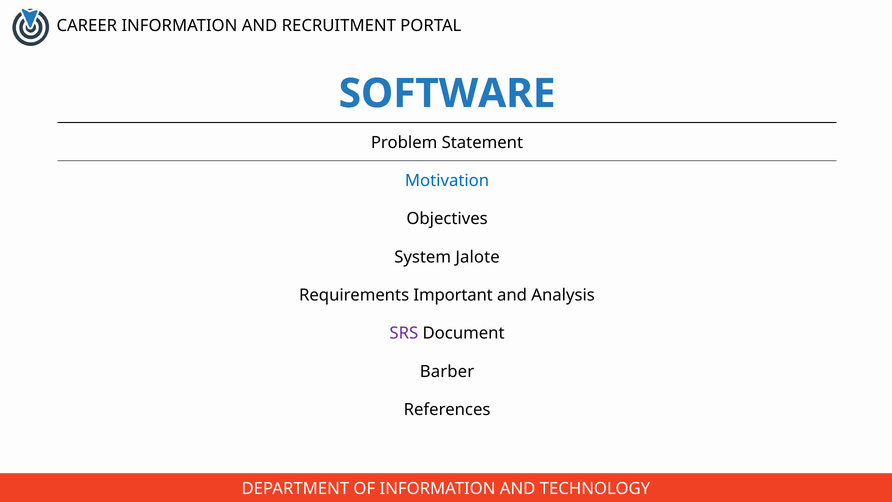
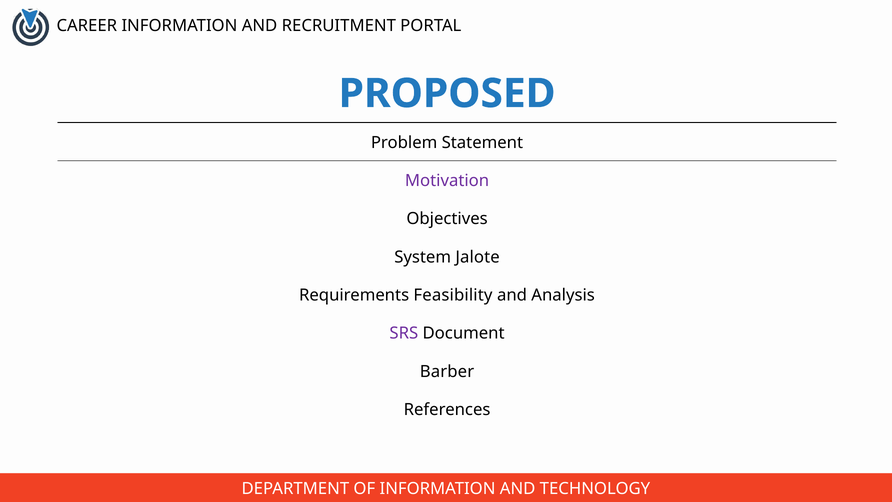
SOFTWARE: SOFTWARE -> PROPOSED
Motivation colour: blue -> purple
Important: Important -> Feasibility
